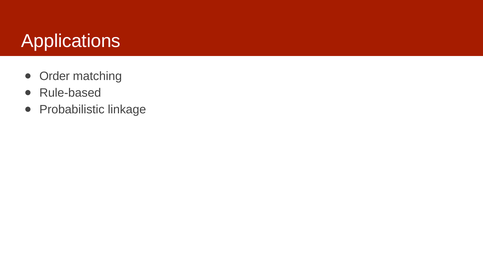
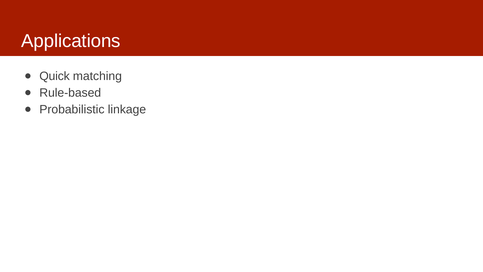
Order: Order -> Quick
